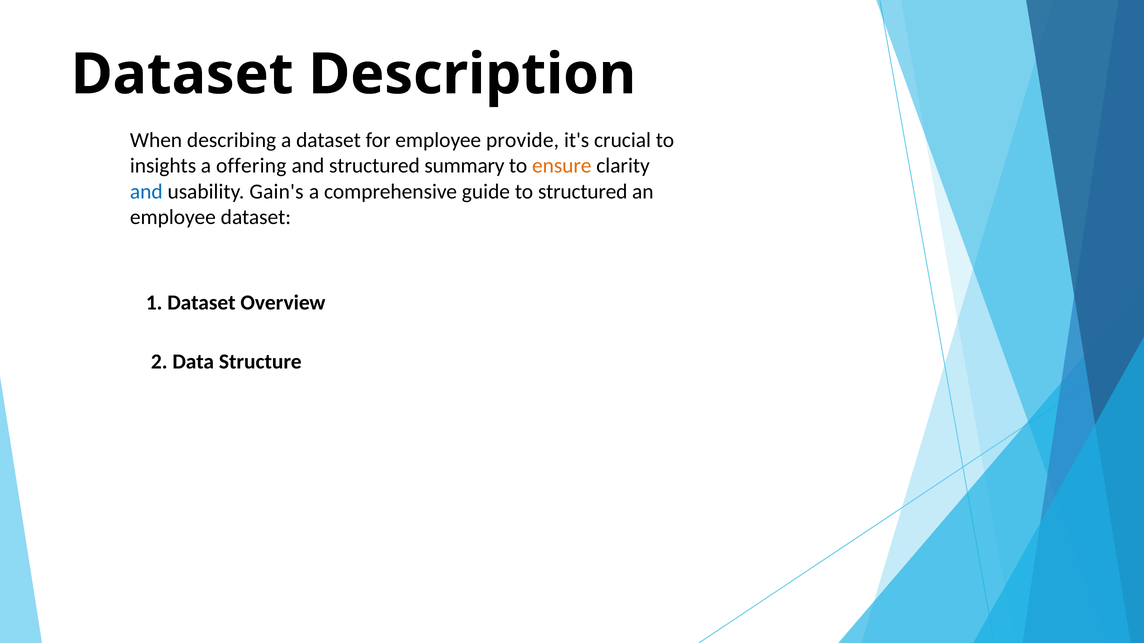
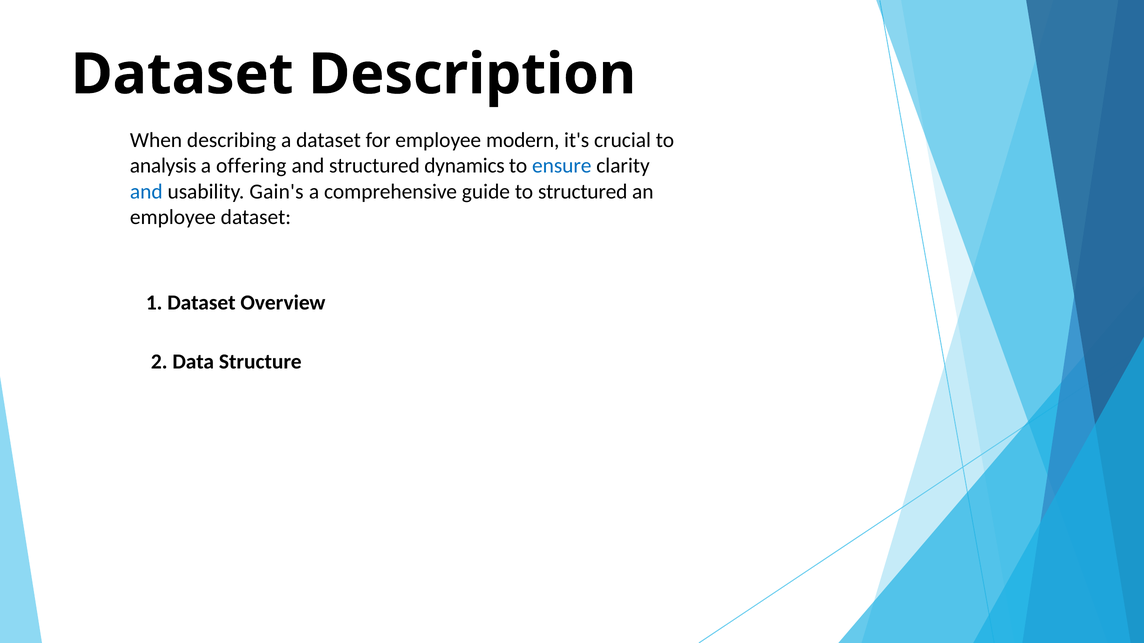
provide: provide -> modern
insights: insights -> analysis
summary: summary -> dynamics
ensure colour: orange -> blue
